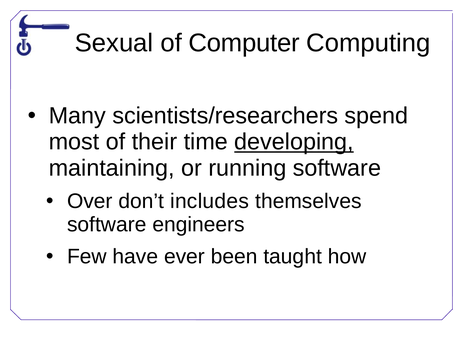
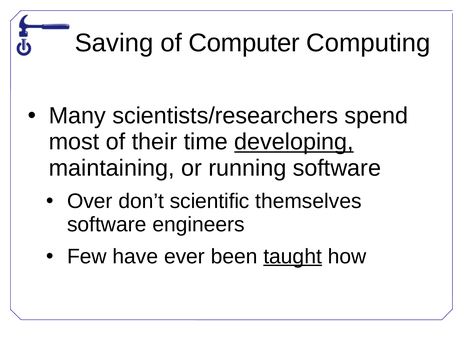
Sexual: Sexual -> Saving
includes: includes -> scientific
taught underline: none -> present
